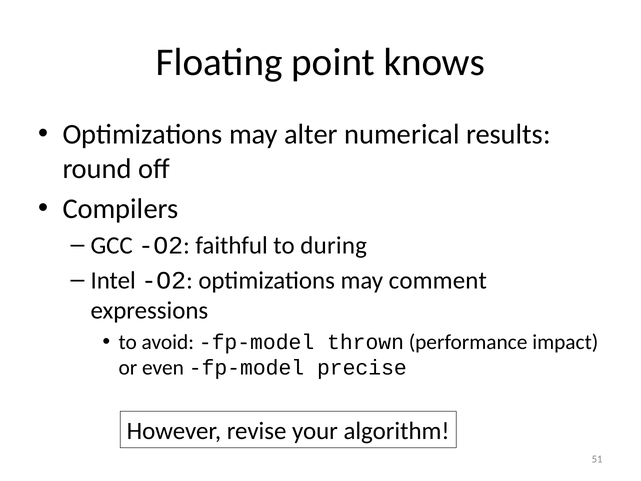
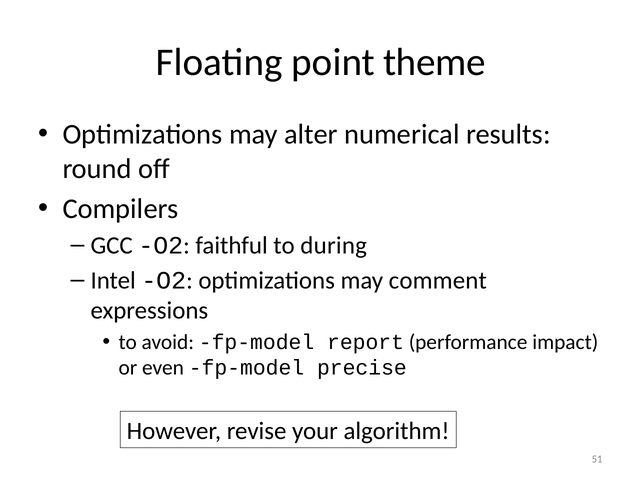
knows: knows -> theme
thrown: thrown -> report
